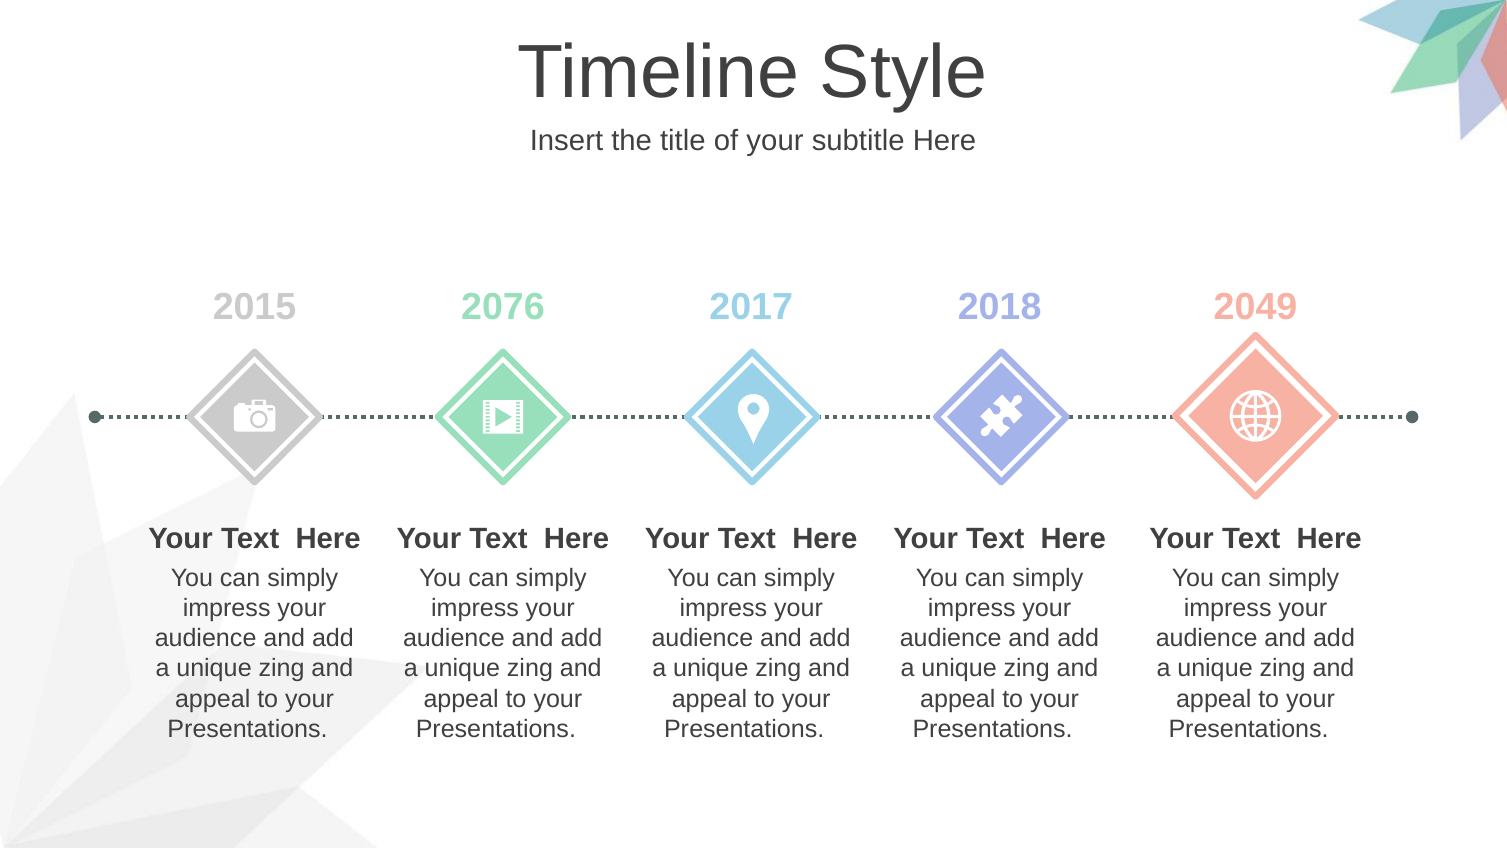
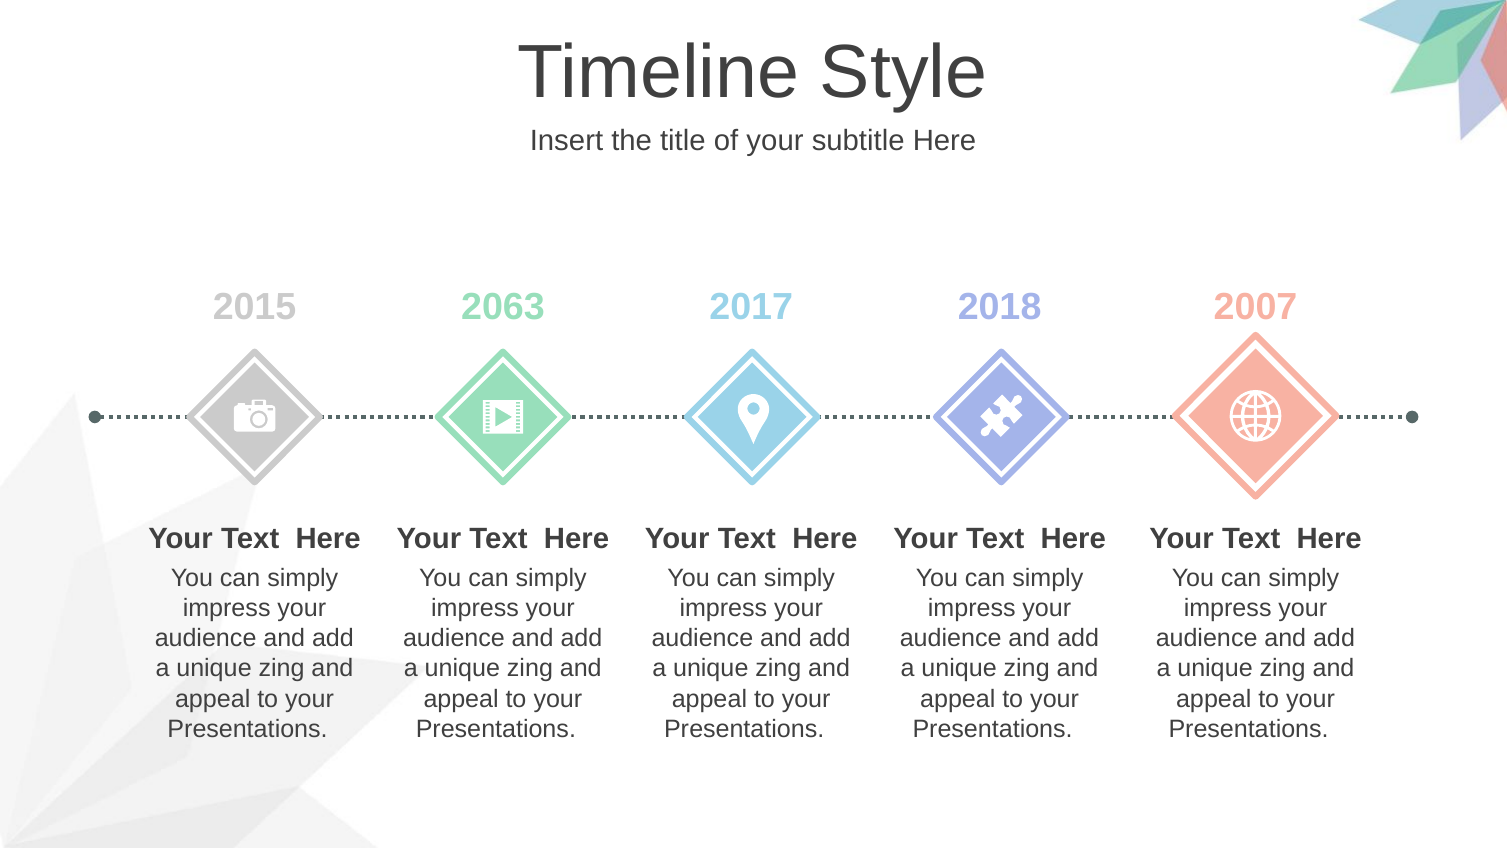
2076: 2076 -> 2063
2049: 2049 -> 2007
